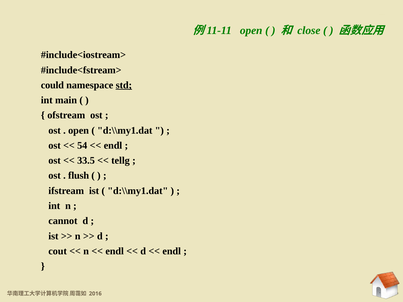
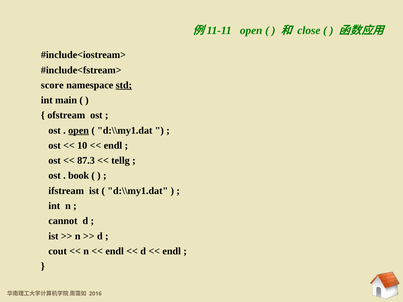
could: could -> score
open at (79, 130) underline: none -> present
54: 54 -> 10
33.5: 33.5 -> 87.3
flush: flush -> book
